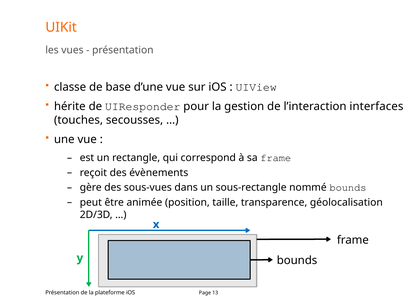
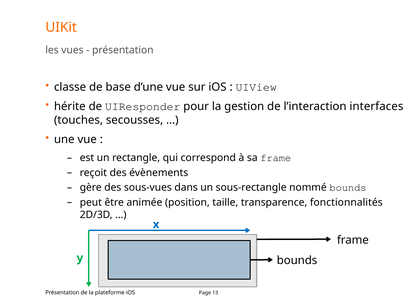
géolocalisation: géolocalisation -> fonctionnalités
